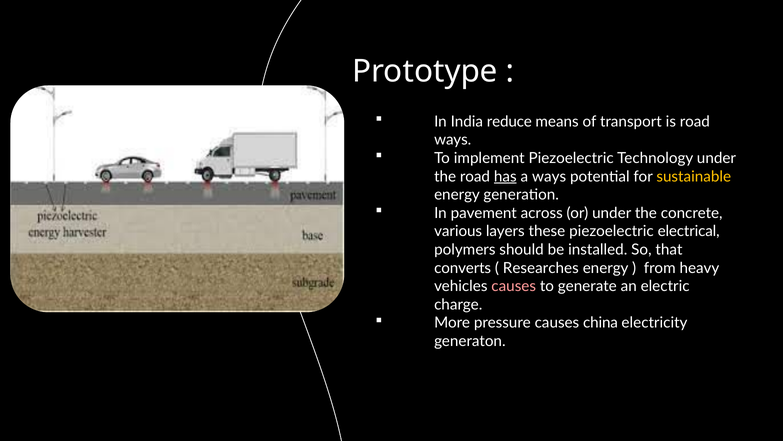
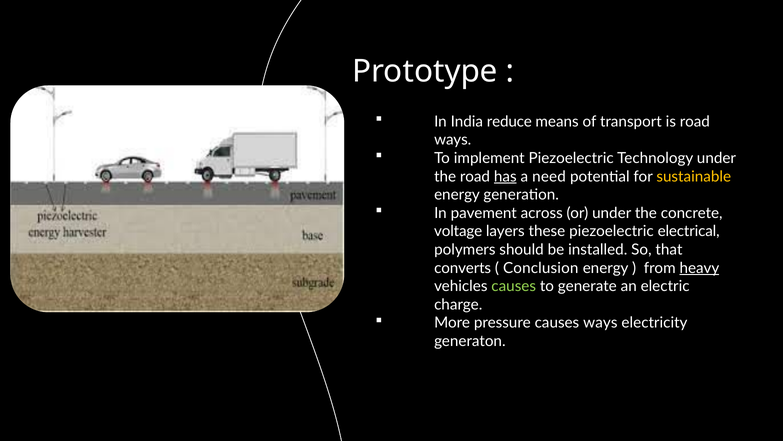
a ways: ways -> need
various: various -> voltage
Researches: Researches -> Conclusion
heavy underline: none -> present
causes at (514, 286) colour: pink -> light green
causes china: china -> ways
